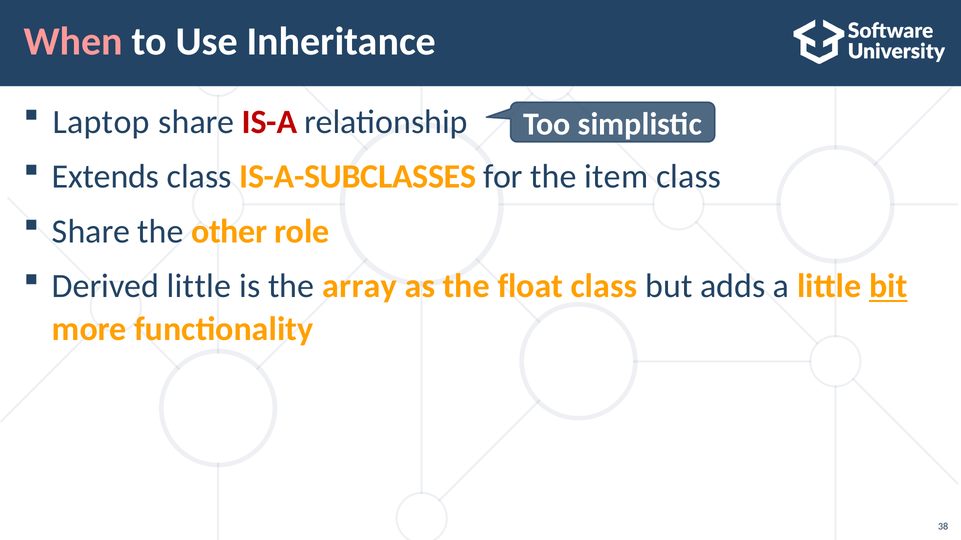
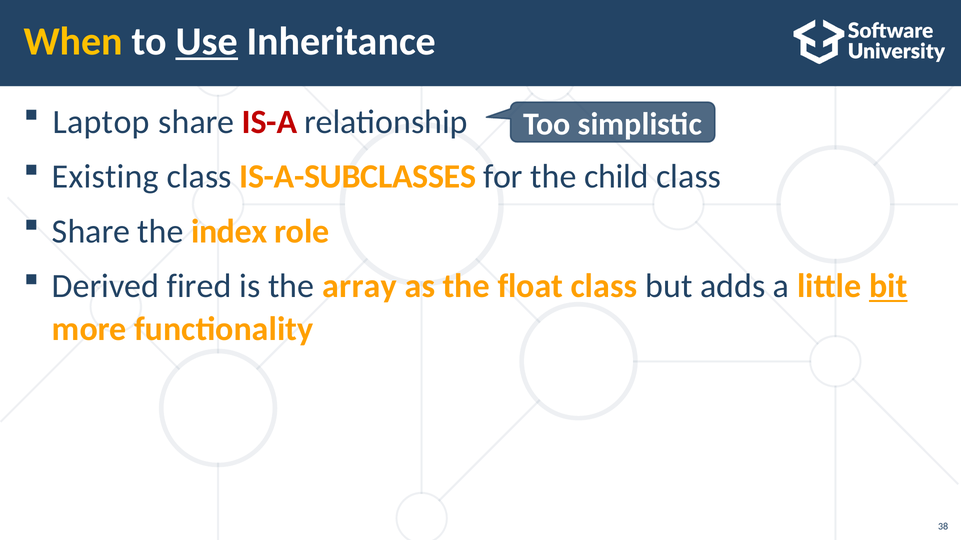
When colour: pink -> yellow
Use underline: none -> present
Extends: Extends -> Existing
item: item -> child
other: other -> index
Derived little: little -> fired
